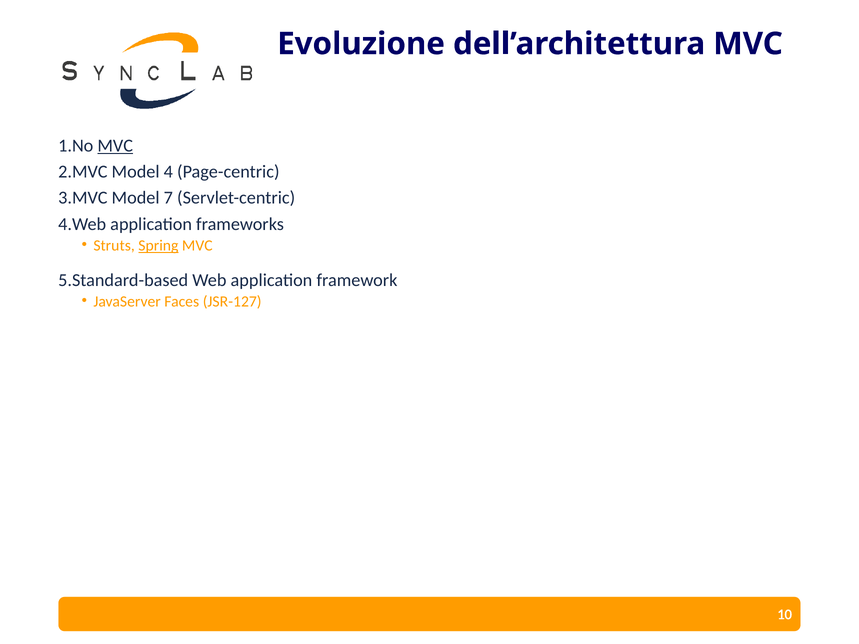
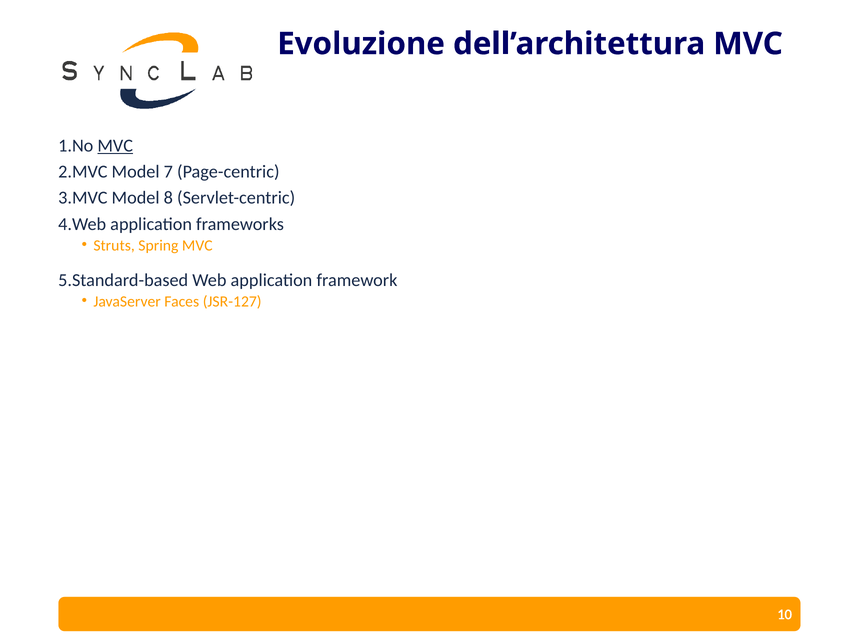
4: 4 -> 7
7: 7 -> 8
Spring underline: present -> none
